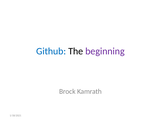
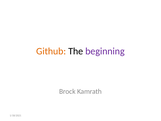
Github colour: blue -> orange
